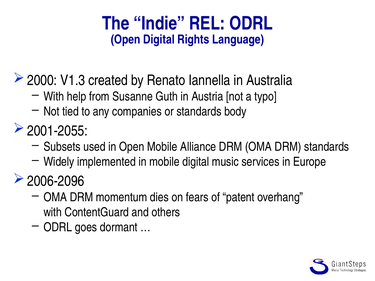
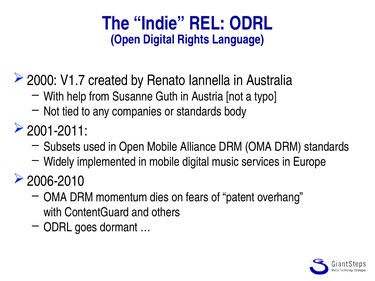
V1.3: V1.3 -> V1.7
2001-2055: 2001-2055 -> 2001-2011
2006-2096: 2006-2096 -> 2006-2010
